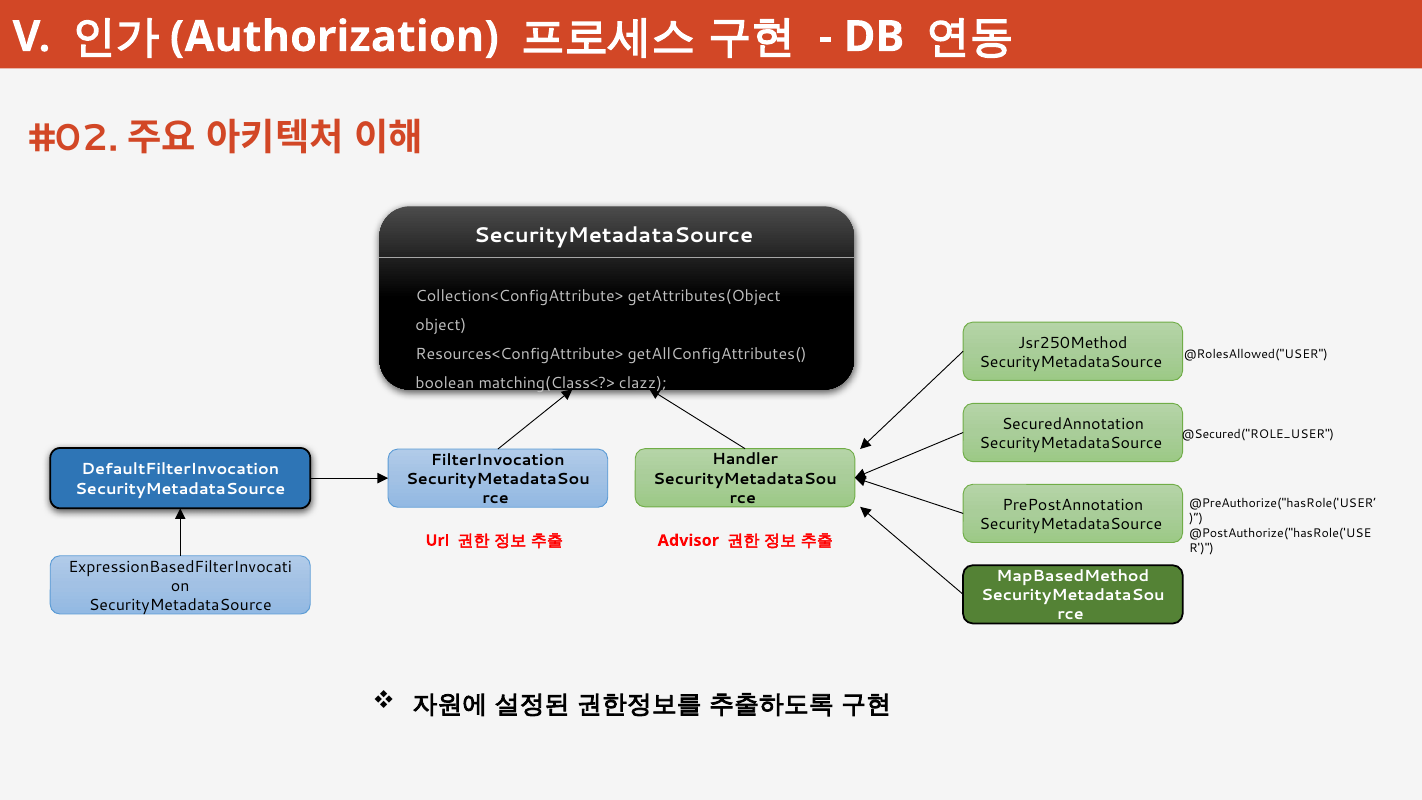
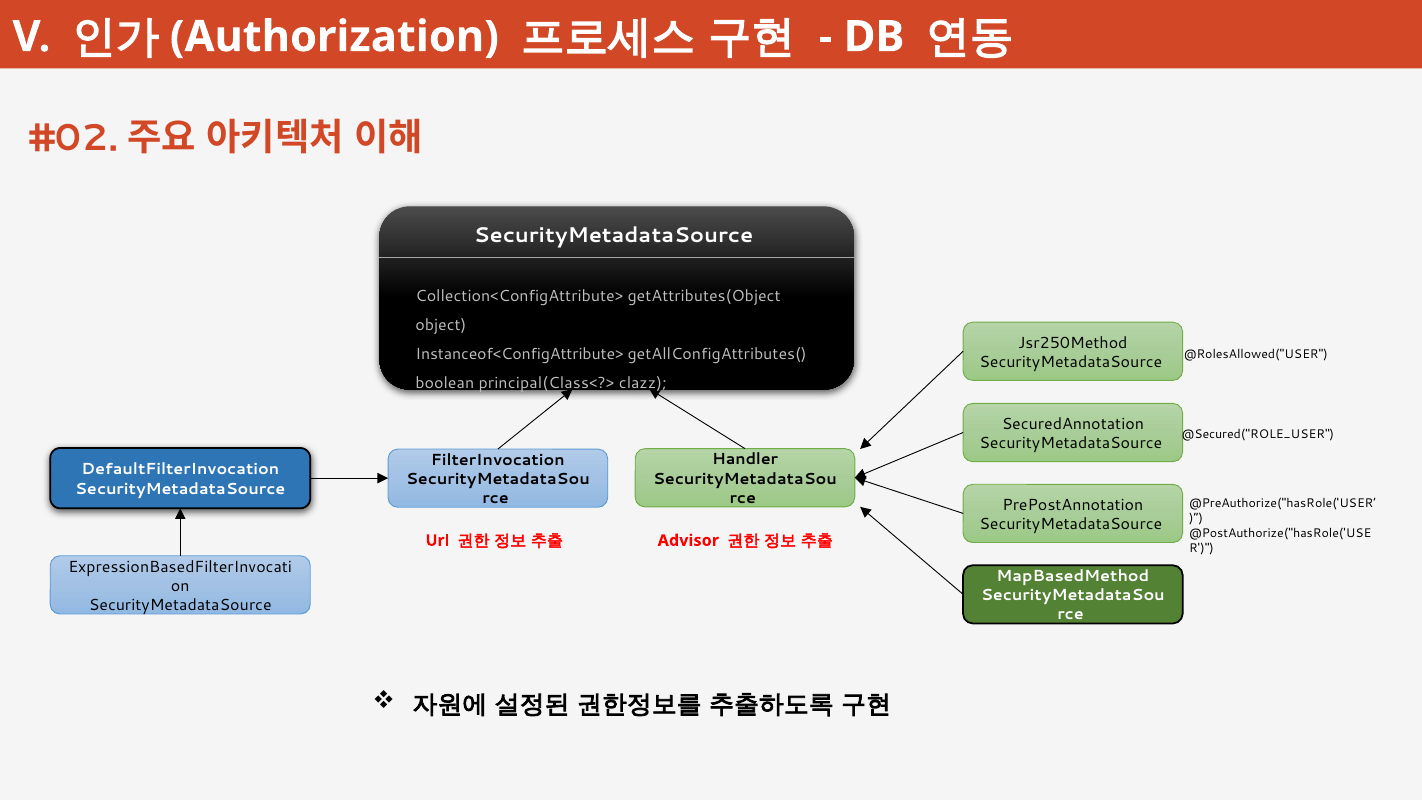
Resources<ConfigAttribute>: Resources<ConfigAttribute> -> Instanceof<ConfigAttribute>
matching(Class<?>: matching(Class<?> -> principal(Class<?>
